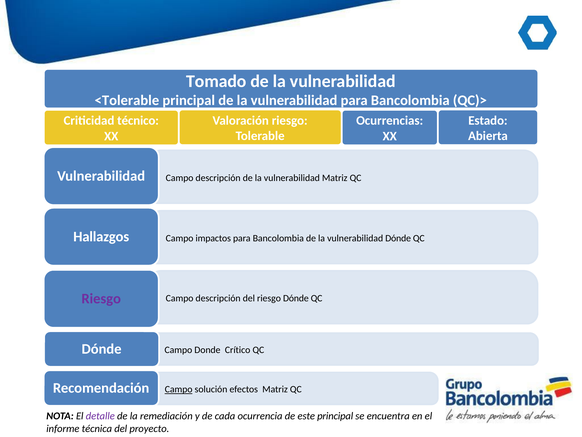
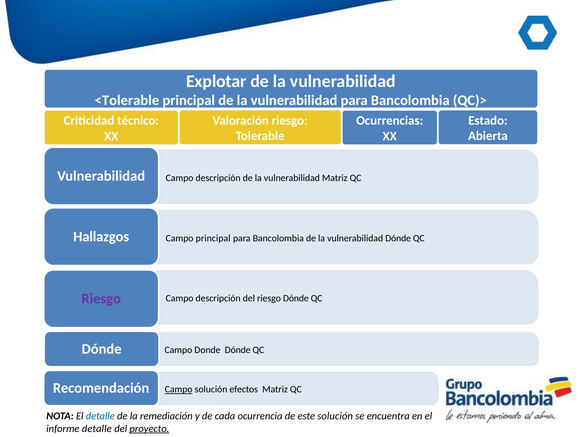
Tomado: Tomado -> Explotar
Campo impactos: impactos -> principal
Donde Crítico: Crítico -> Dónde
detalle at (100, 415) colour: purple -> blue
este principal: principal -> solución
informe técnica: técnica -> detalle
proyecto underline: none -> present
